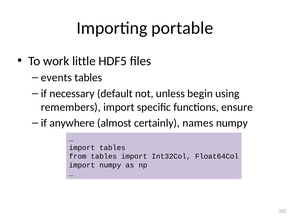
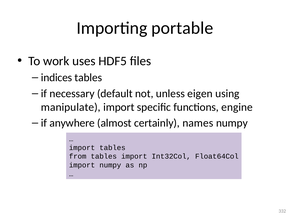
little: little -> uses
events: events -> indices
begin: begin -> eigen
remembers: remembers -> manipulate
ensure: ensure -> engine
